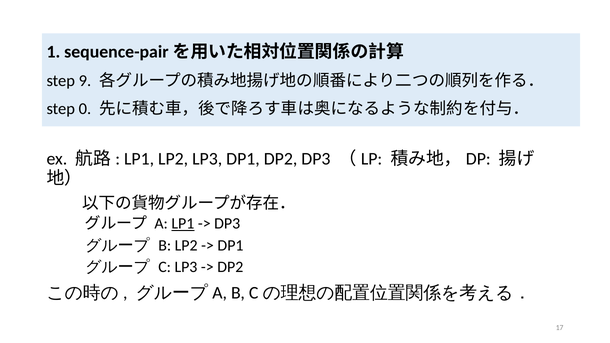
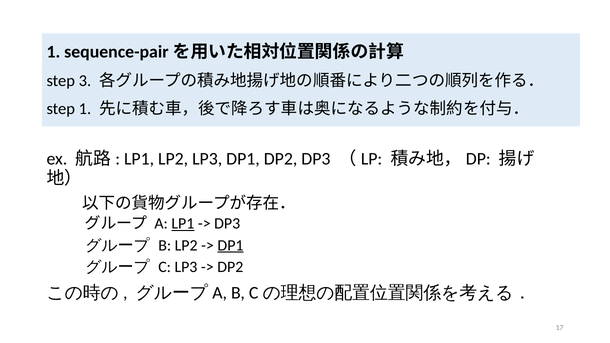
9: 9 -> 3
step 0: 0 -> 1
DP1 at (230, 245) underline: none -> present
